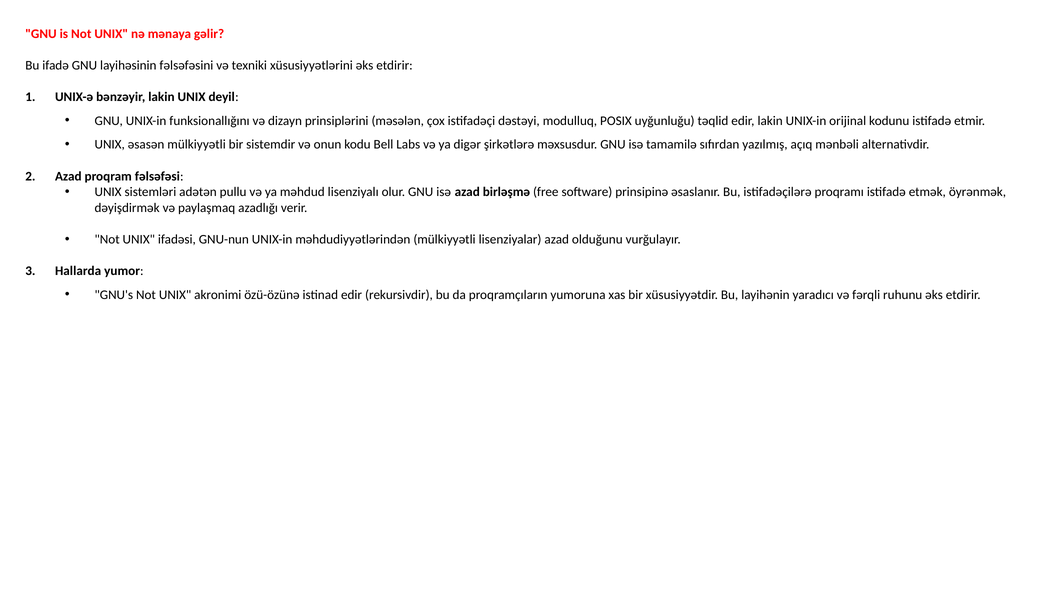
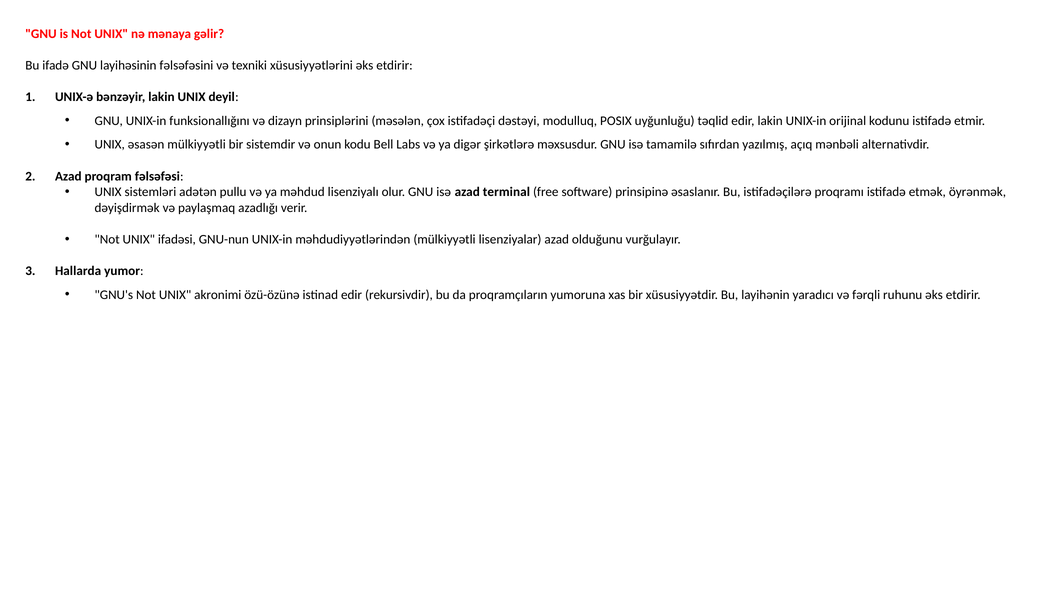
birləşmə: birləşmə -> terminal
